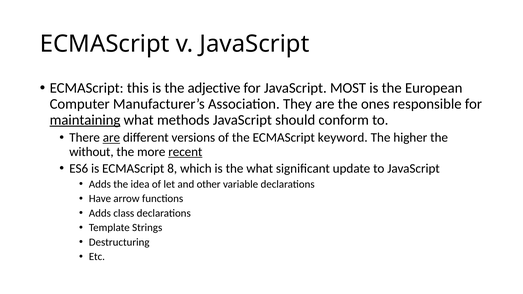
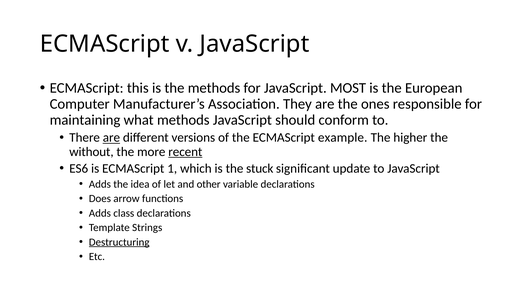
the adjective: adjective -> methods
maintaining underline: present -> none
keyword: keyword -> example
8: 8 -> 1
the what: what -> stuck
Have: Have -> Does
Destructuring underline: none -> present
